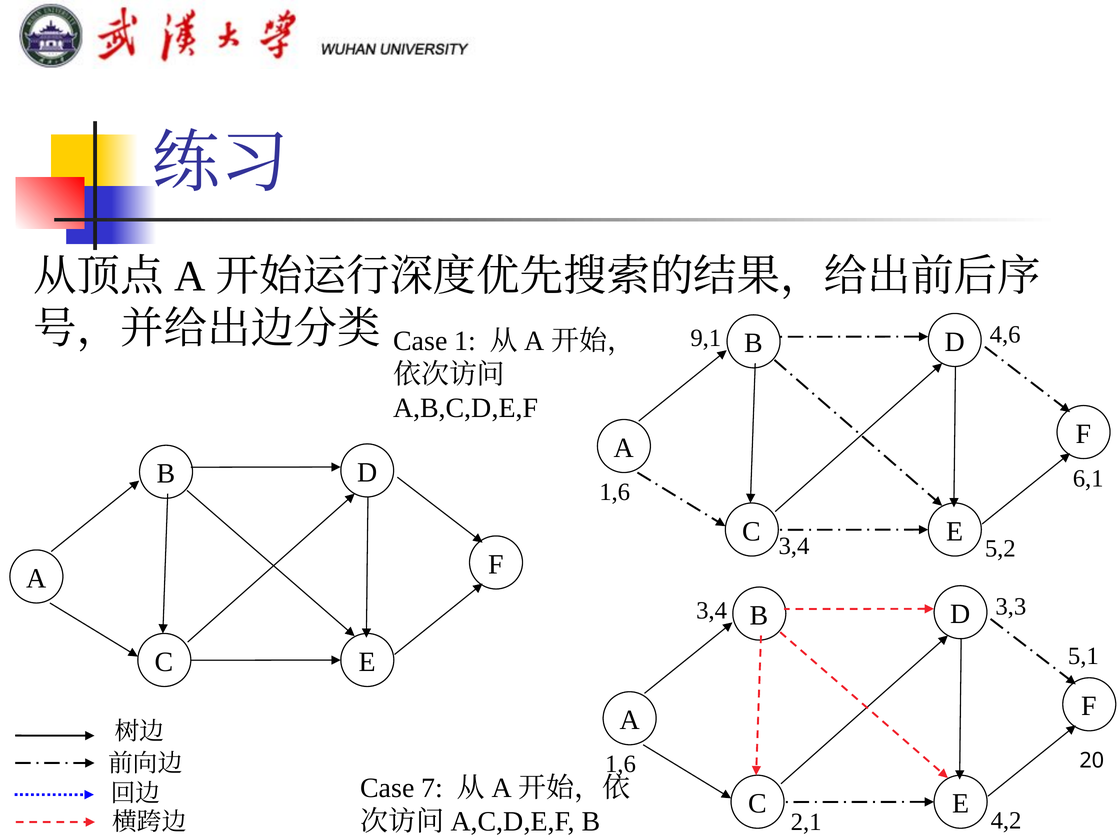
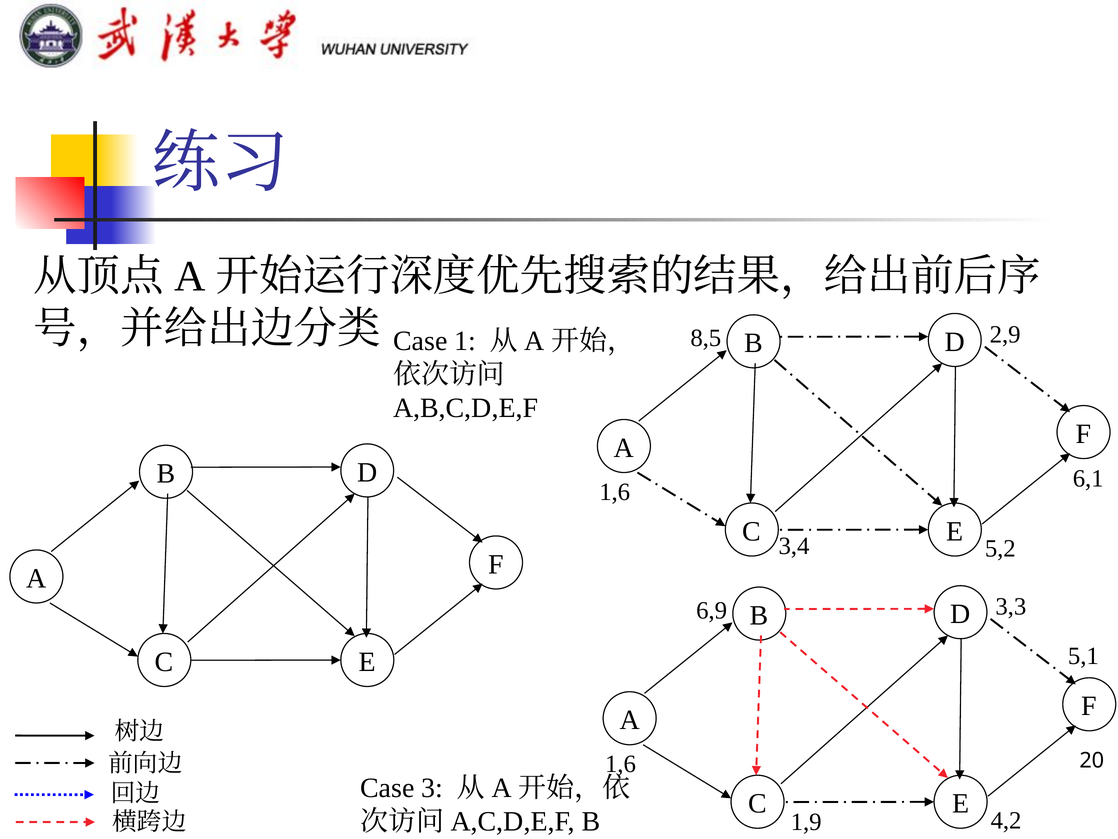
4,6: 4,6 -> 2,9
9,1: 9,1 -> 8,5
3,4 at (712, 610): 3,4 -> 6,9
7: 7 -> 3
2,1: 2,1 -> 1,9
